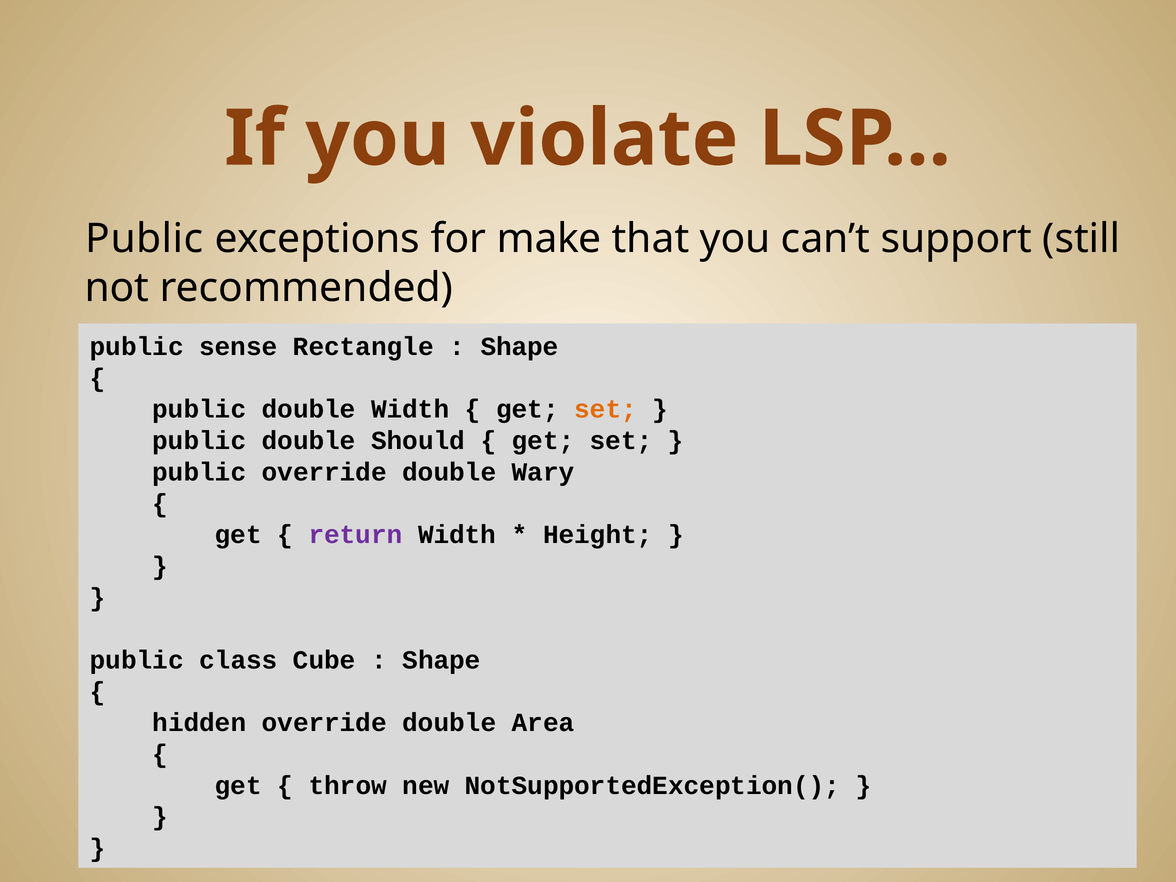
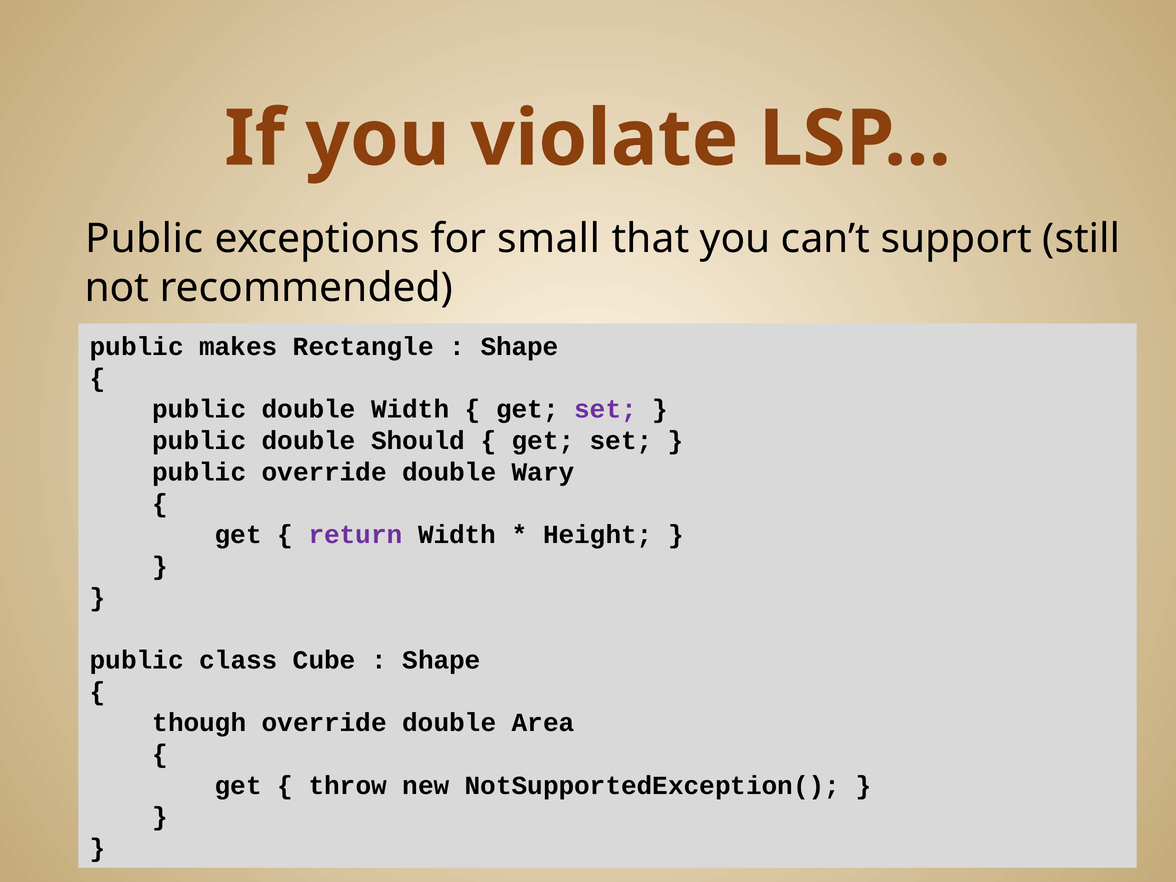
make: make -> small
sense: sense -> makes
set at (606, 409) colour: orange -> purple
hidden: hidden -> though
